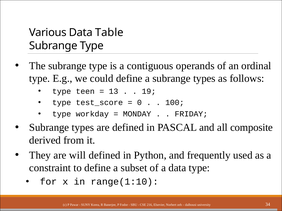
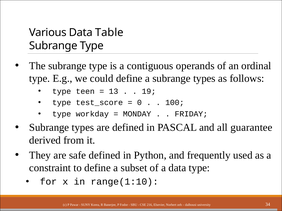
composite: composite -> guarantee
will: will -> safe
